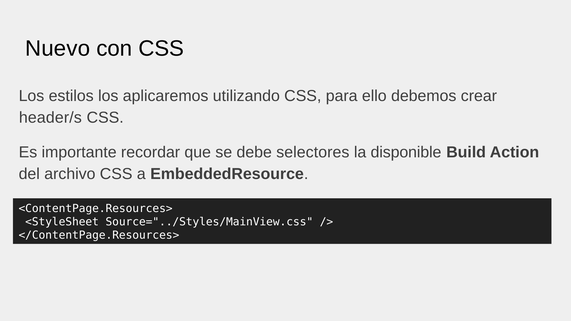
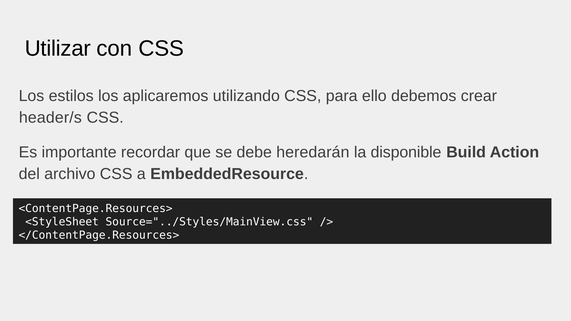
Nuevo: Nuevo -> Utilizar
selectores: selectores -> heredarán
